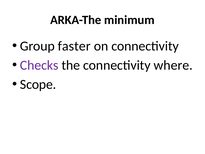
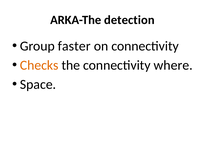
minimum: minimum -> detection
Checks colour: purple -> orange
Scope: Scope -> Space
